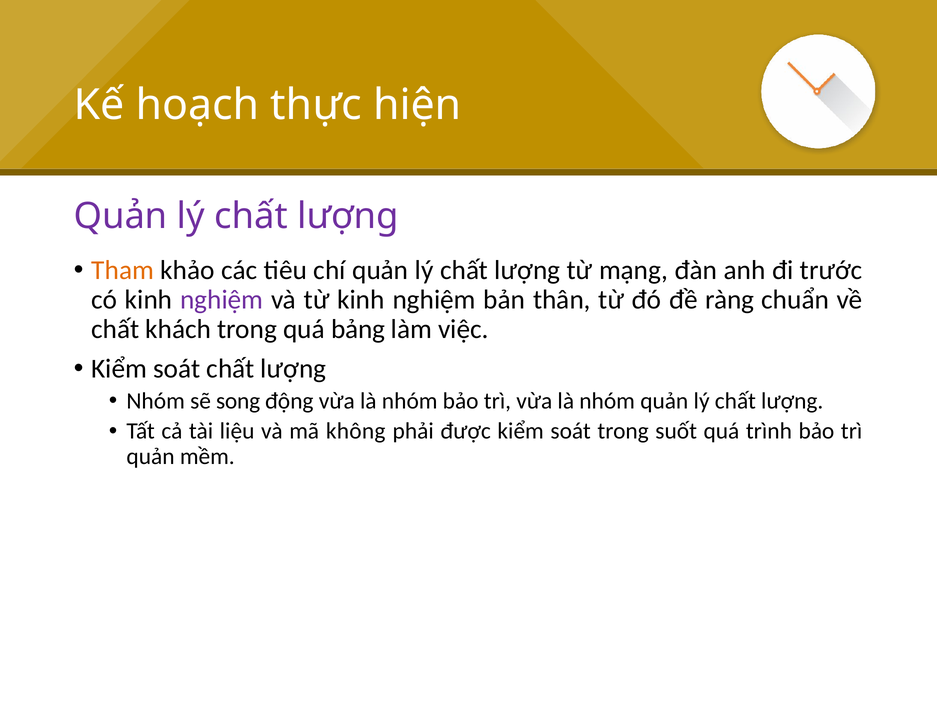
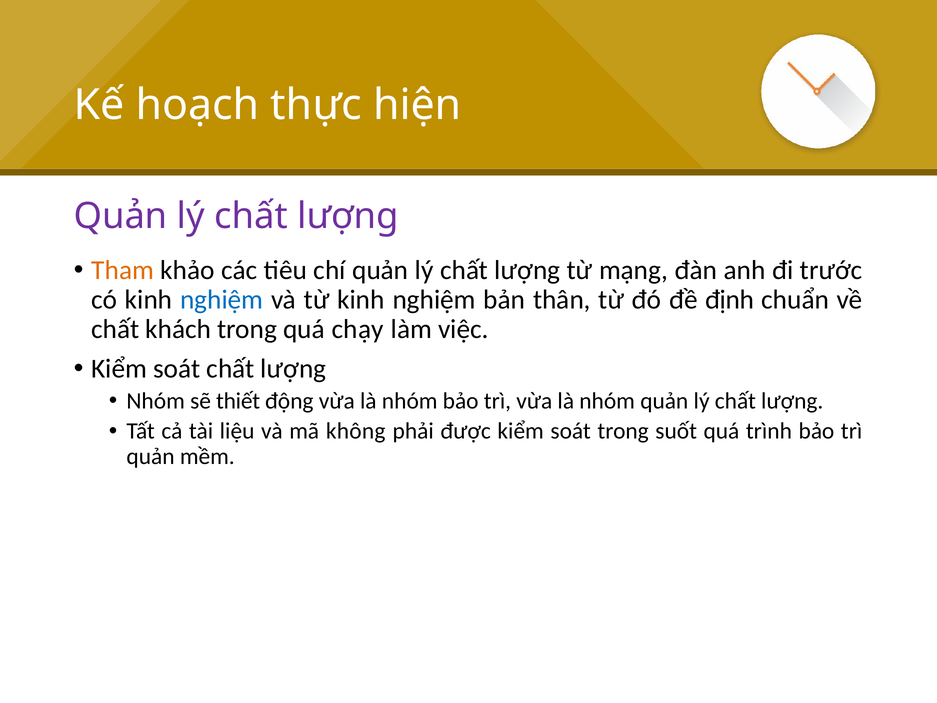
nghiệm at (222, 300) colour: purple -> blue
ràng: ràng -> định
bảng: bảng -> chạy
song: song -> thiết
